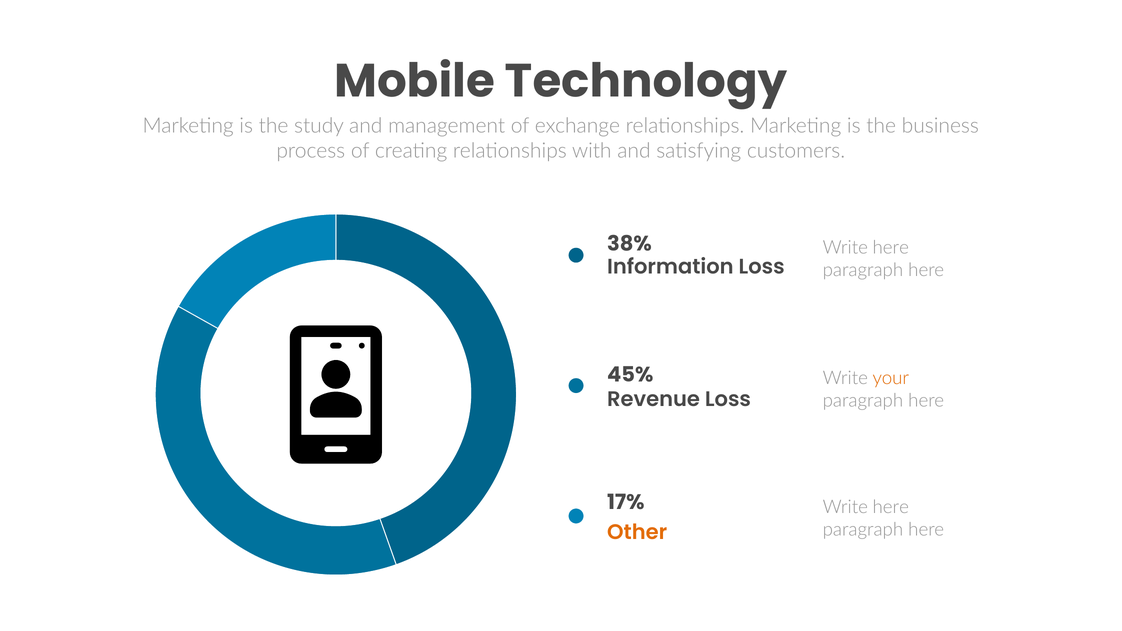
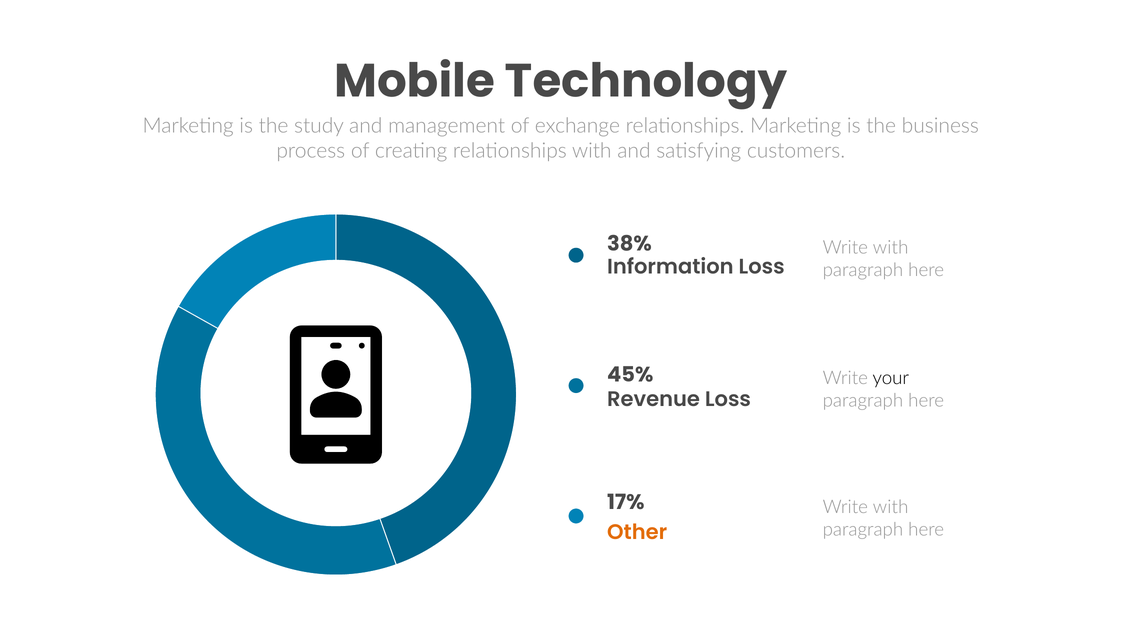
here at (891, 248): here -> with
your colour: orange -> black
here at (891, 507): here -> with
